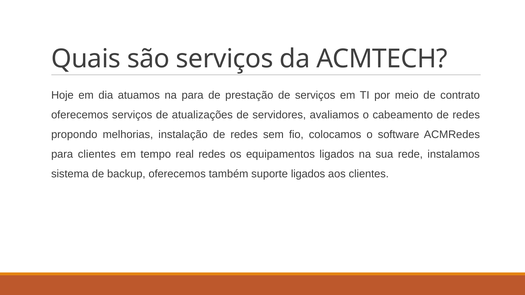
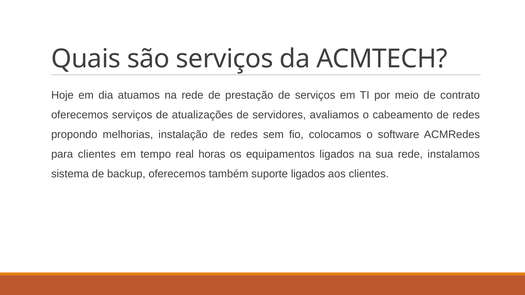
na para: para -> rede
real redes: redes -> horas
